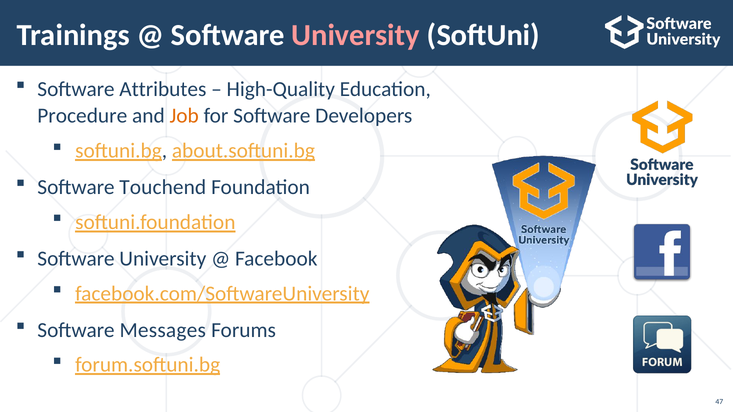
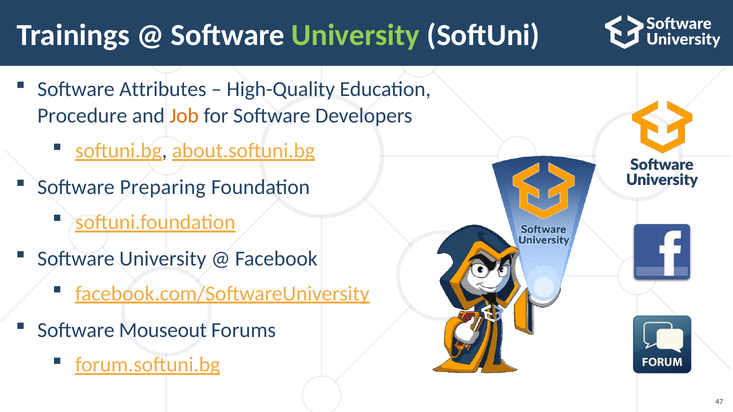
University at (356, 35) colour: pink -> light green
Touchend: Touchend -> Preparing
Messages: Messages -> Mouseout
